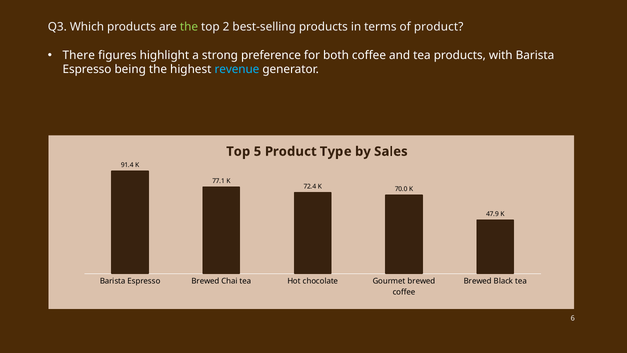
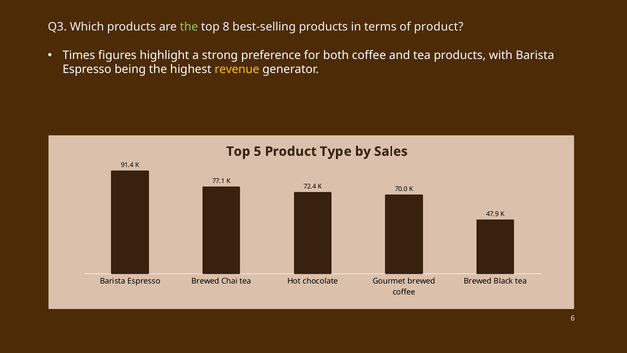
2: 2 -> 8
There: There -> Times
revenue colour: light blue -> yellow
